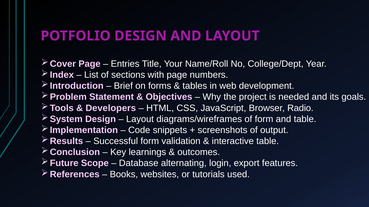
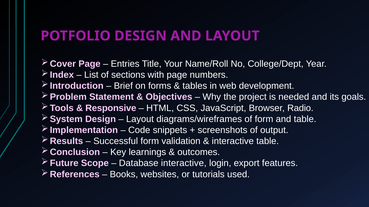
Developers: Developers -> Responsive
Database alternating: alternating -> interactive
